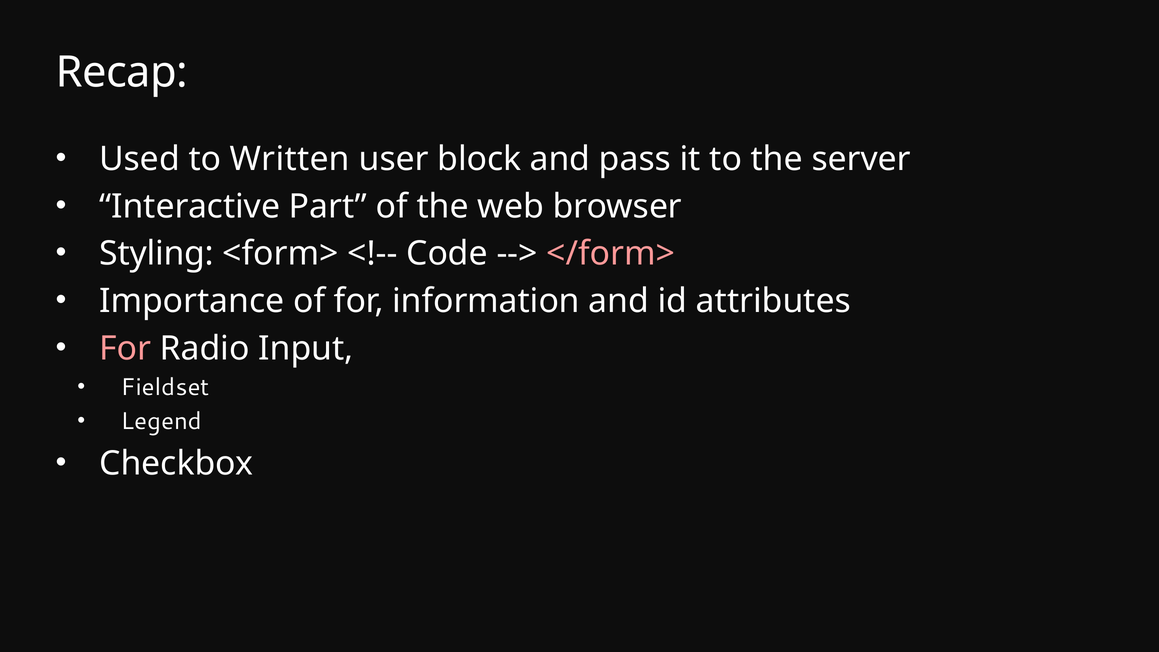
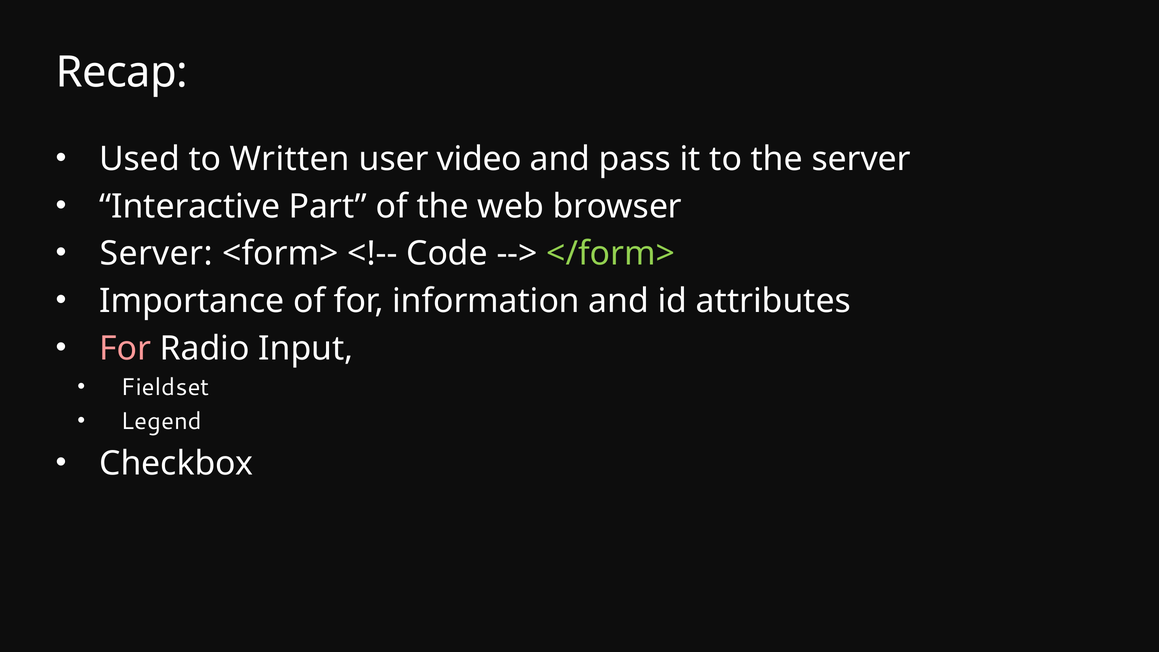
block: block -> video
Styling at (157, 254): Styling -> Server
</form> colour: pink -> light green
